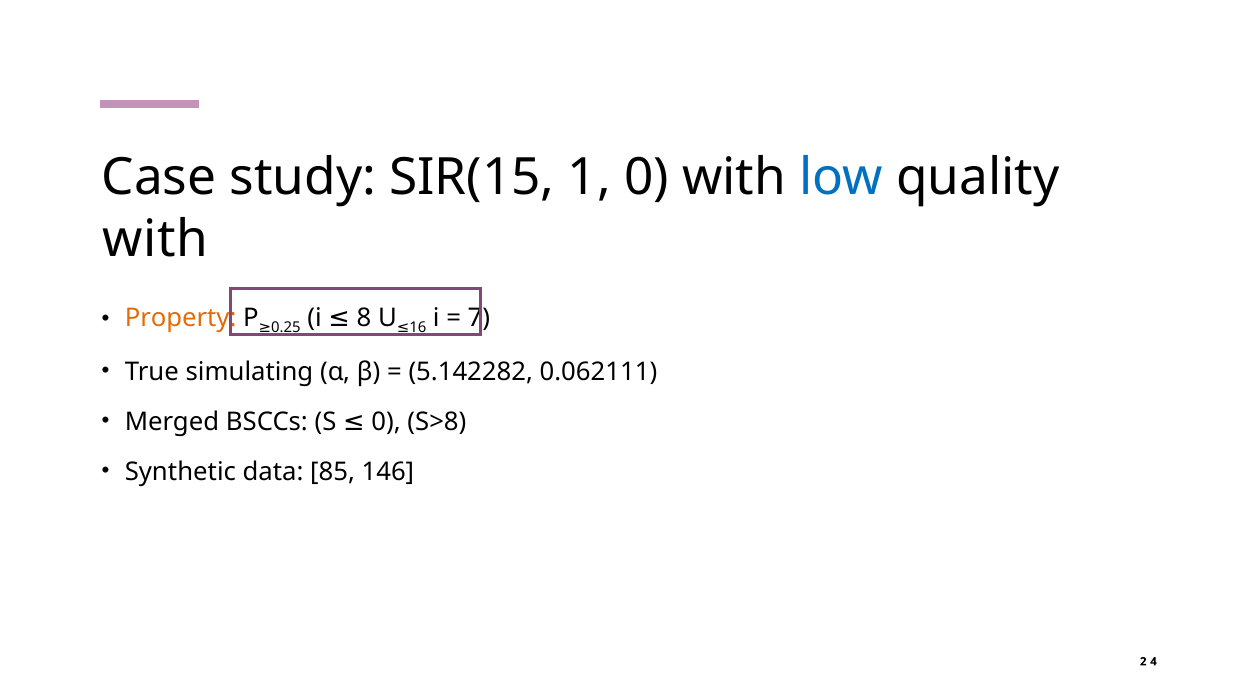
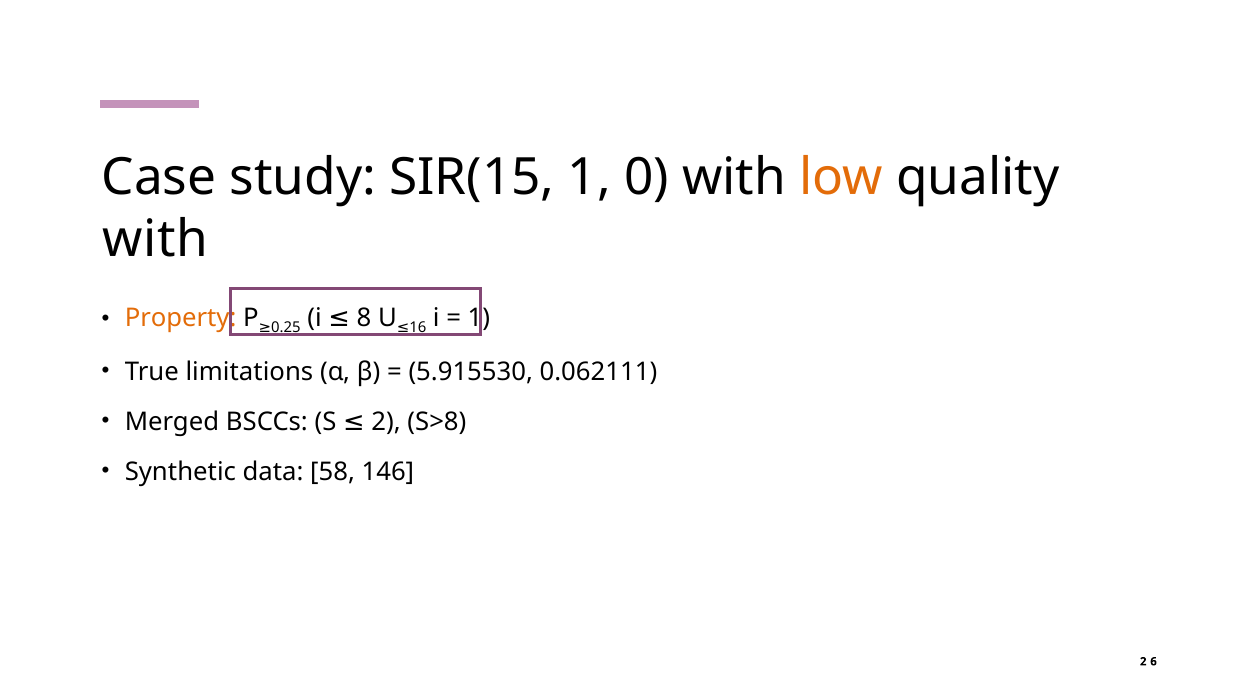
low colour: blue -> orange
7 at (479, 317): 7 -> 1
simulating: simulating -> limitations
5.142282: 5.142282 -> 5.915530
S 0: 0 -> 2
85: 85 -> 58
4: 4 -> 6
